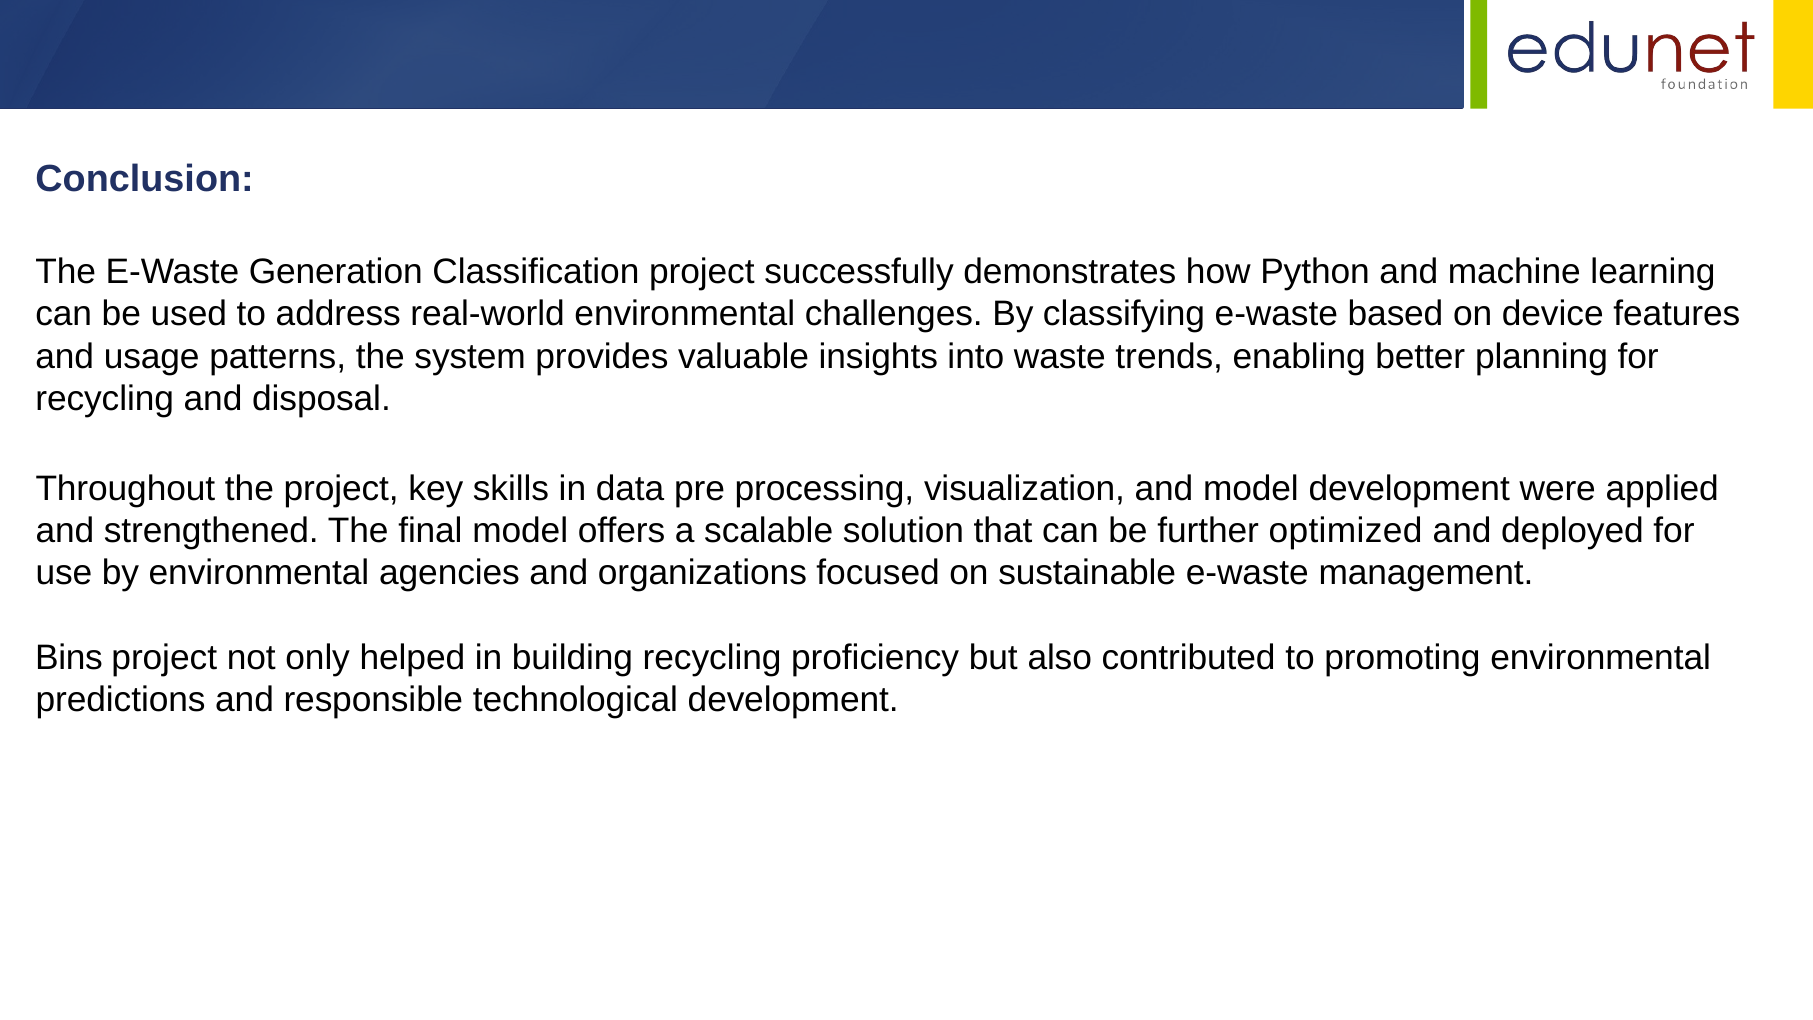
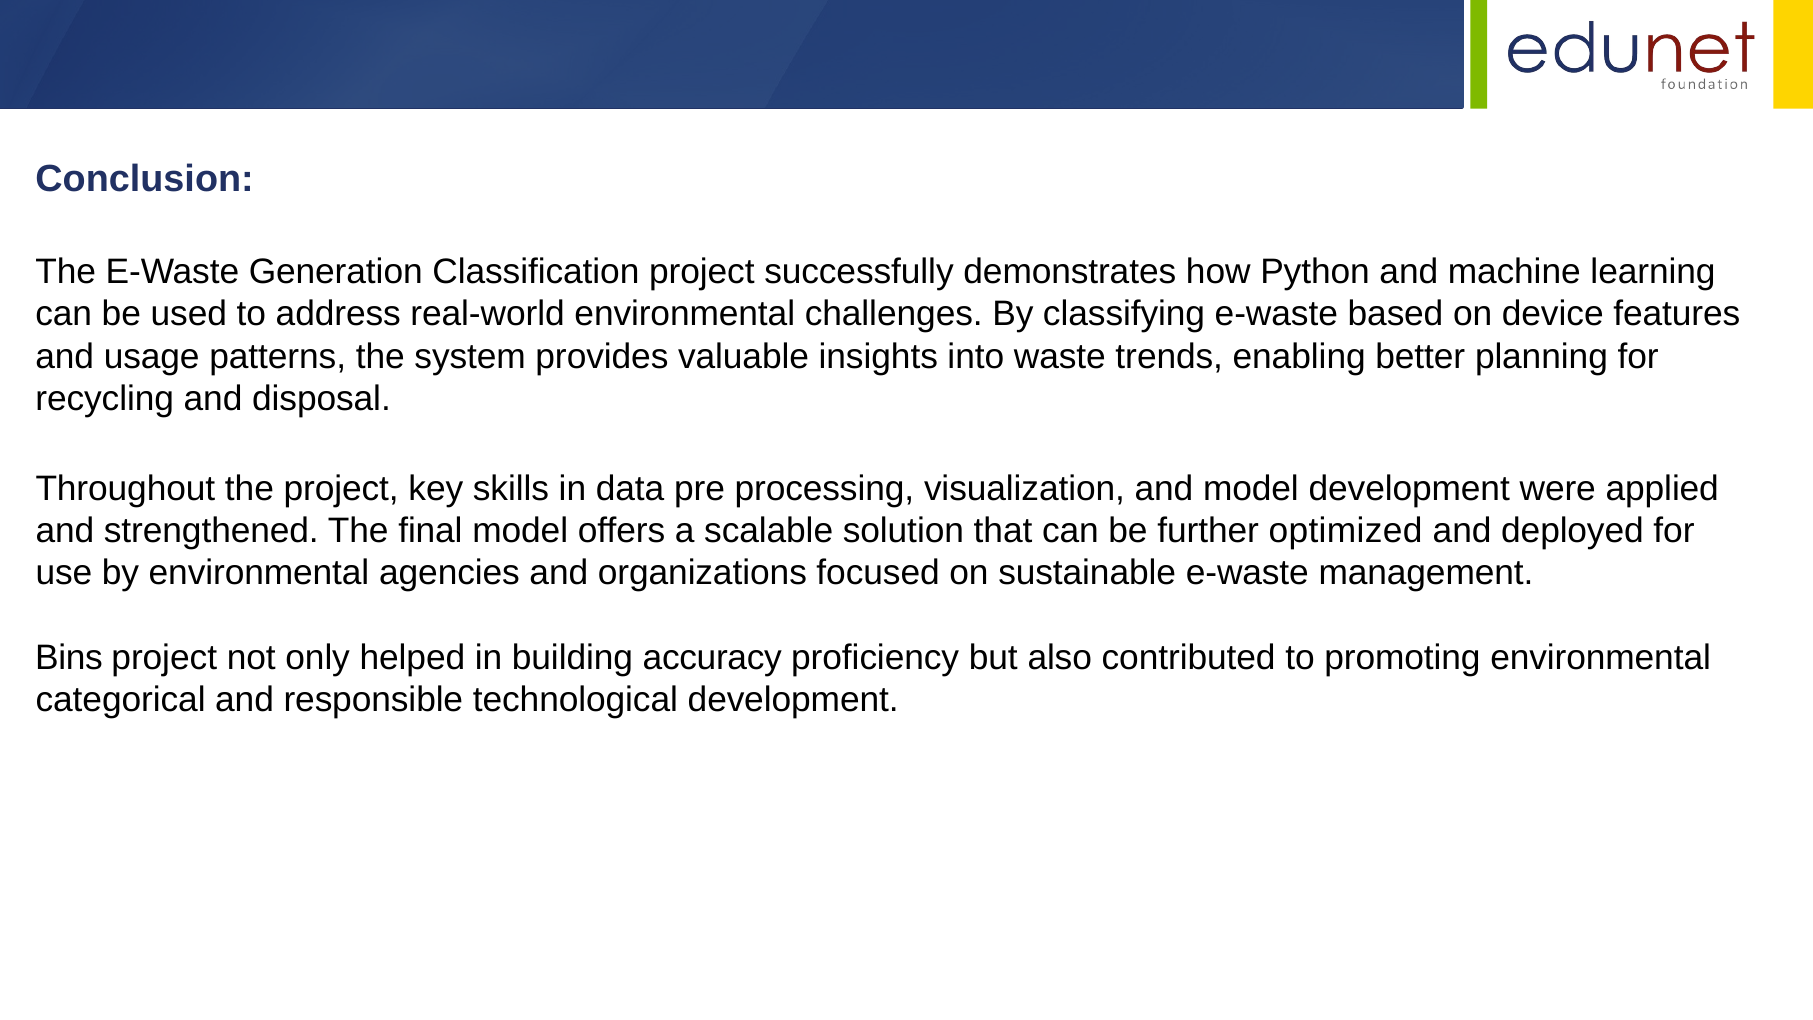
building recycling: recycling -> accuracy
predictions: predictions -> categorical
